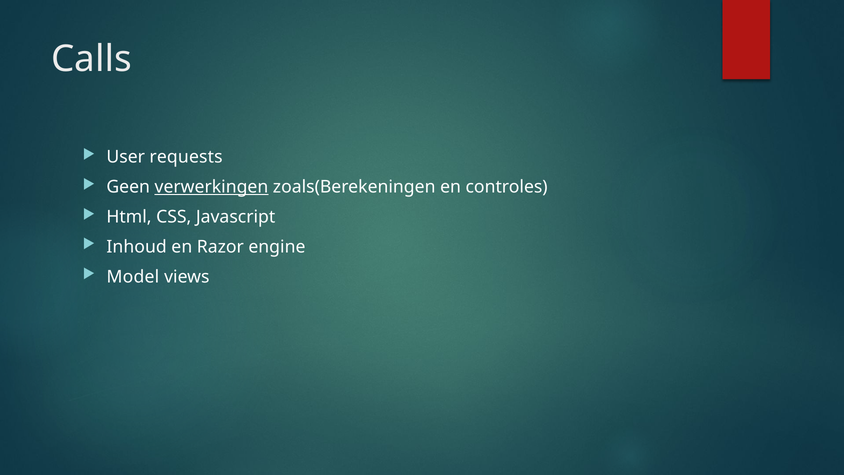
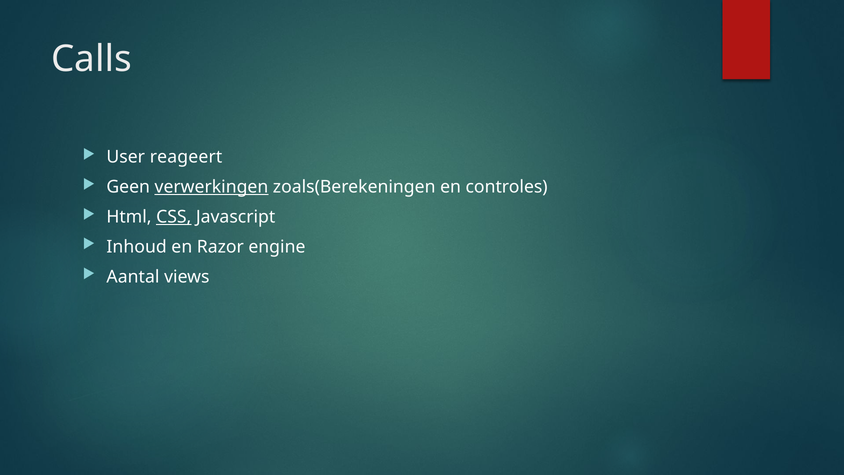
requests: requests -> reageert
CSS underline: none -> present
Model: Model -> Aantal
